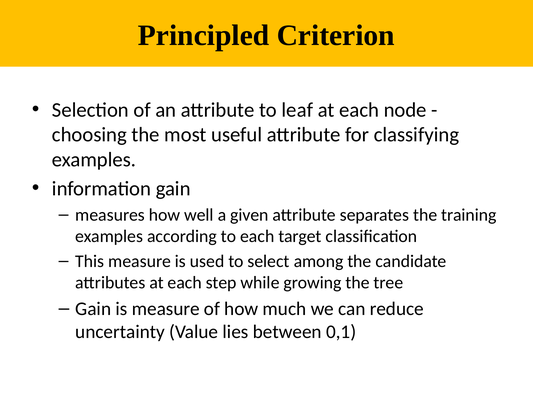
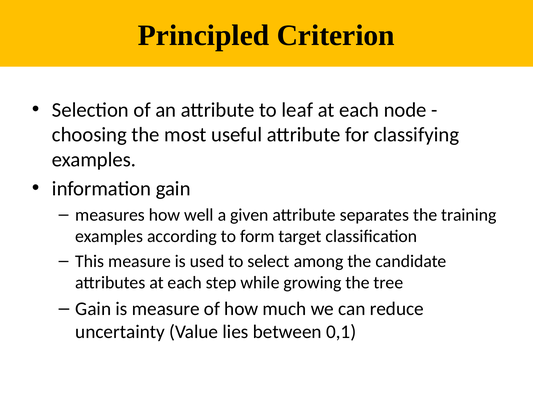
to each: each -> form
